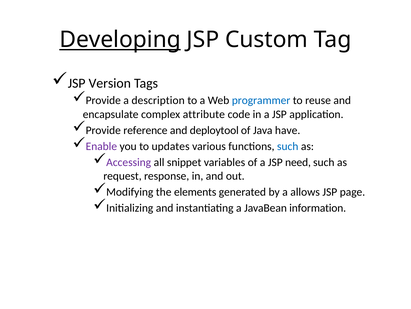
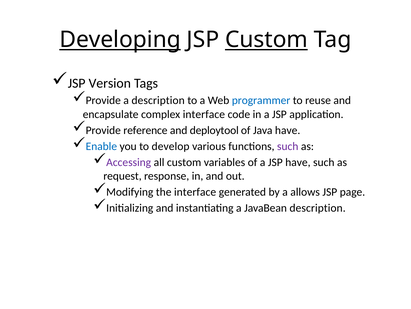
Custom at (266, 40) underline: none -> present
complex attribute: attribute -> interface
Enable colour: purple -> blue
updates: updates -> develop
such at (288, 146) colour: blue -> purple
all snippet: snippet -> custom
JSP need: need -> have
the elements: elements -> interface
JavaBean information: information -> description
